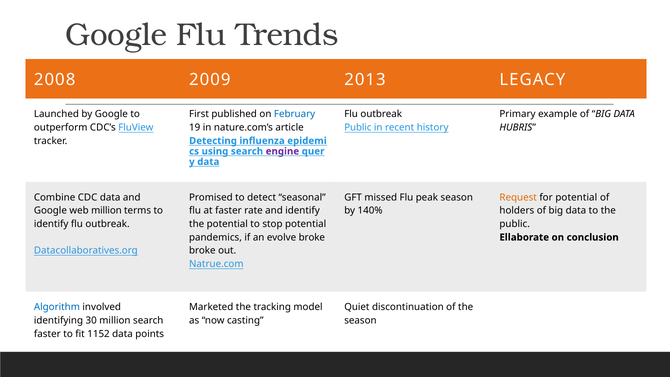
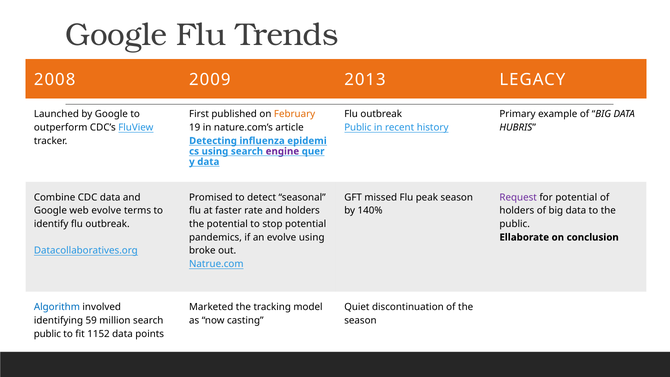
February colour: blue -> orange
Request colour: orange -> purple
web million: million -> evolve
and identify: identify -> holders
evolve broke: broke -> using
30: 30 -> 59
faster at (47, 334): faster -> public
